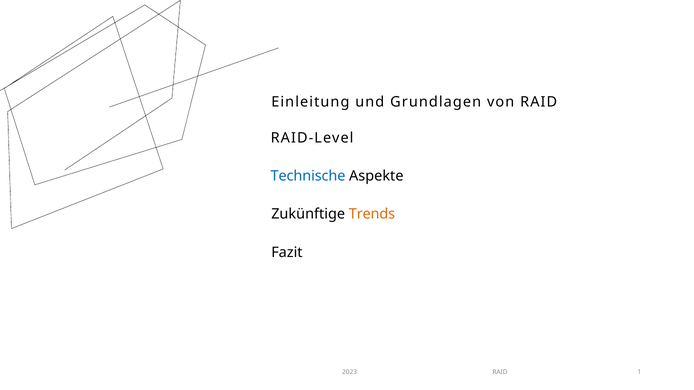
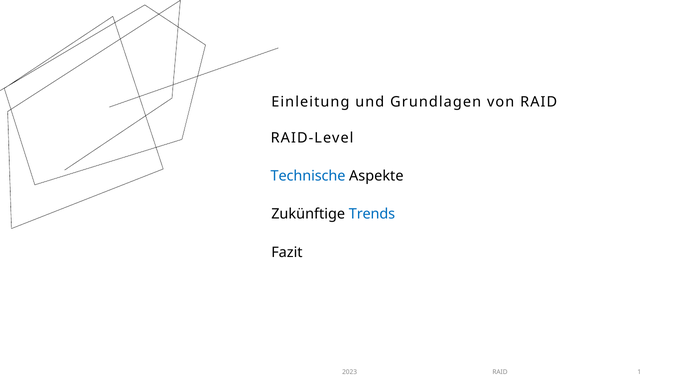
Trends colour: orange -> blue
